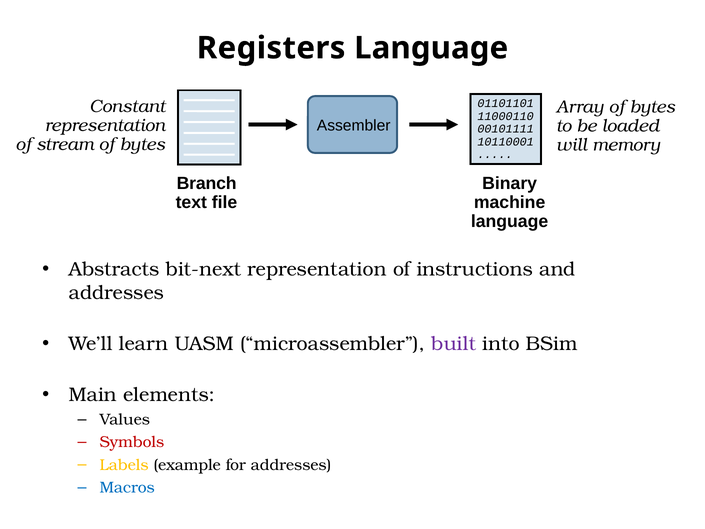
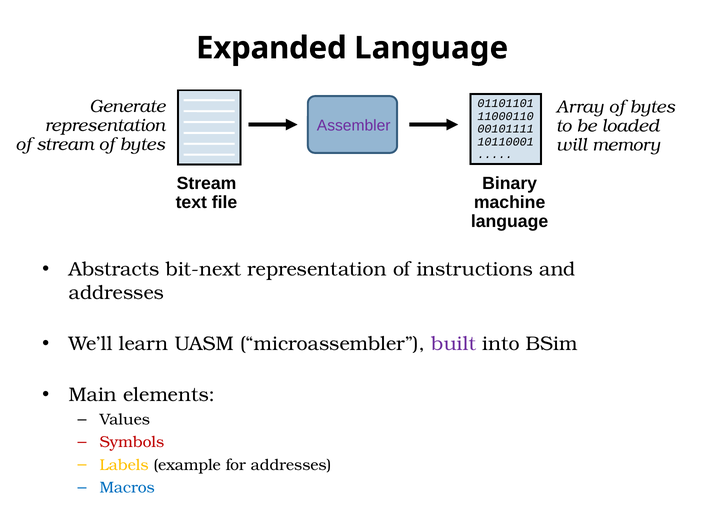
Registers: Registers -> Expanded
Constant: Constant -> Generate
Assembler colour: black -> purple
Branch at (207, 183): Branch -> Stream
